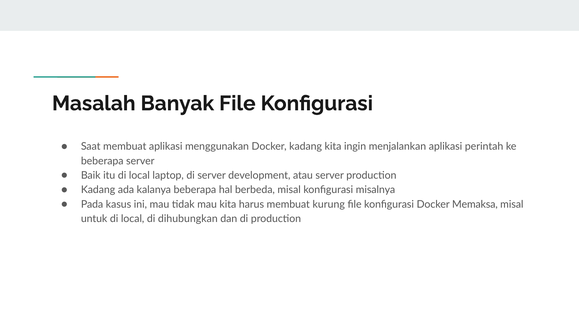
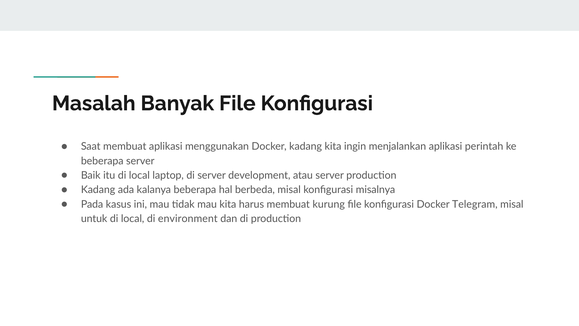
Memaksa: Memaksa -> Telegram
dihubungkan: dihubungkan -> environment
